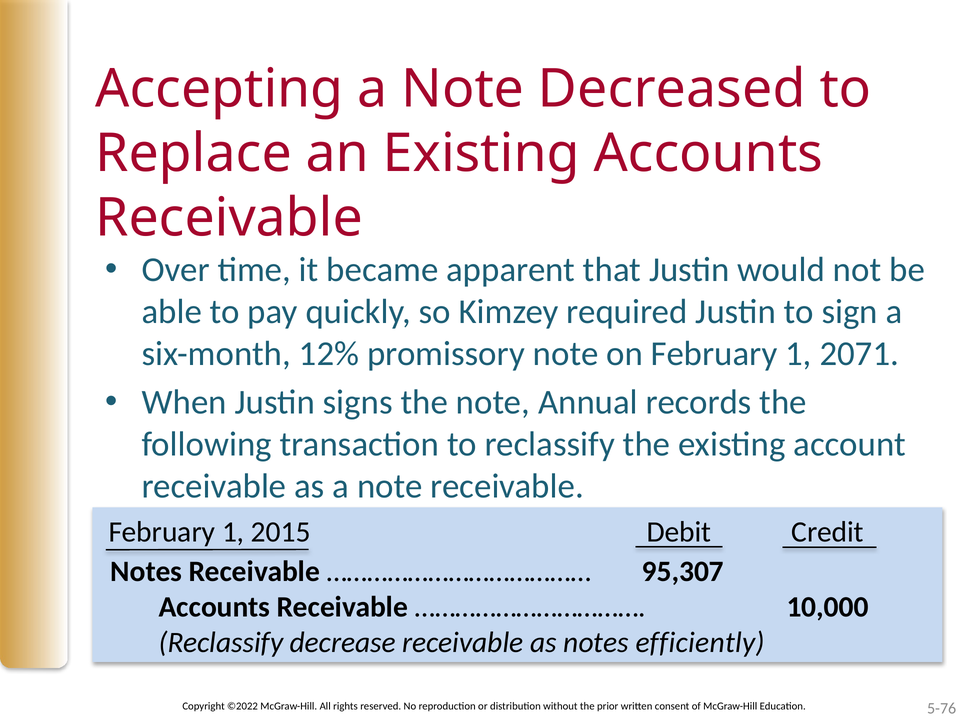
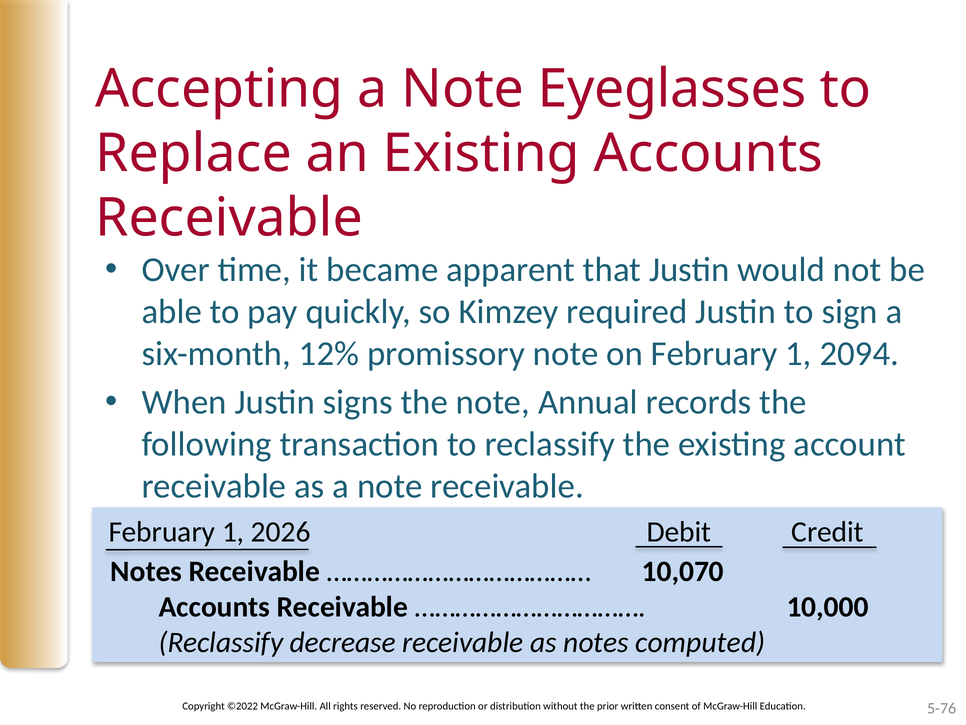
Decreased: Decreased -> Eyeglasses
2071: 2071 -> 2094
2015: 2015 -> 2026
95,307: 95,307 -> 10,070
efficiently: efficiently -> computed
